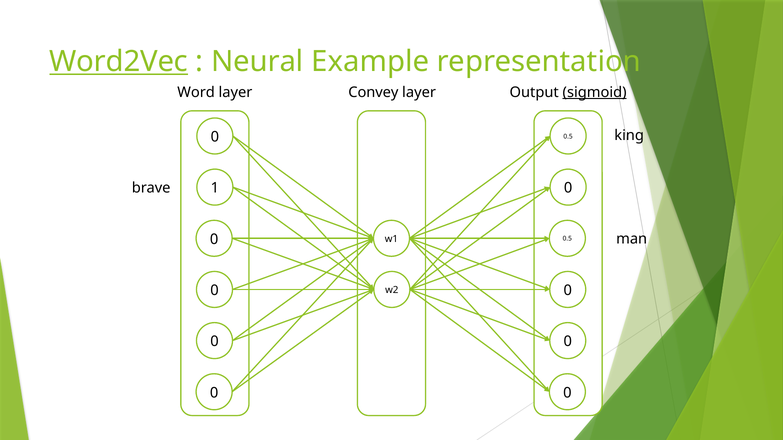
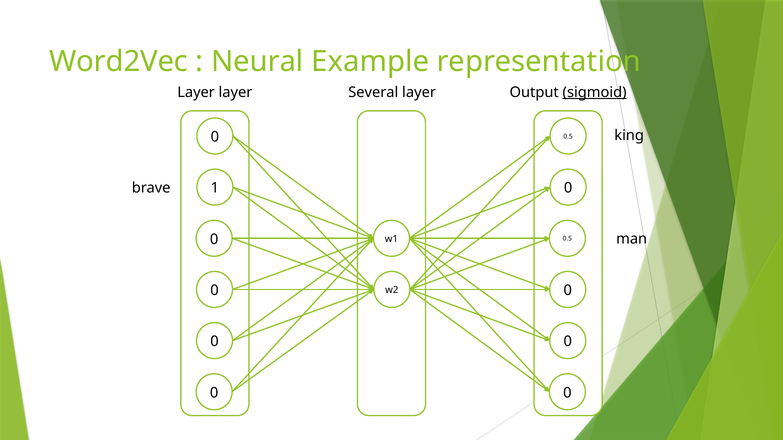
Word2Vec underline: present -> none
Word at (196, 92): Word -> Layer
Convey: Convey -> Several
